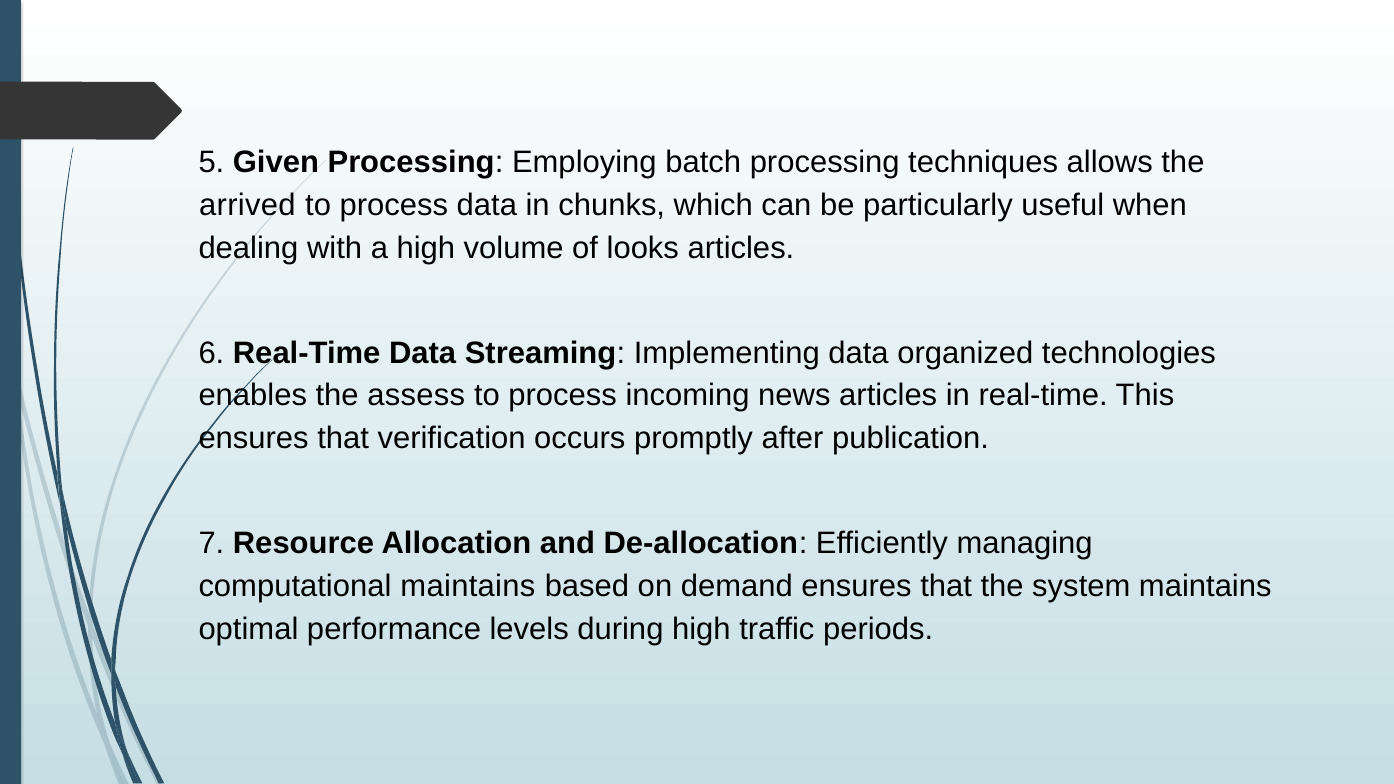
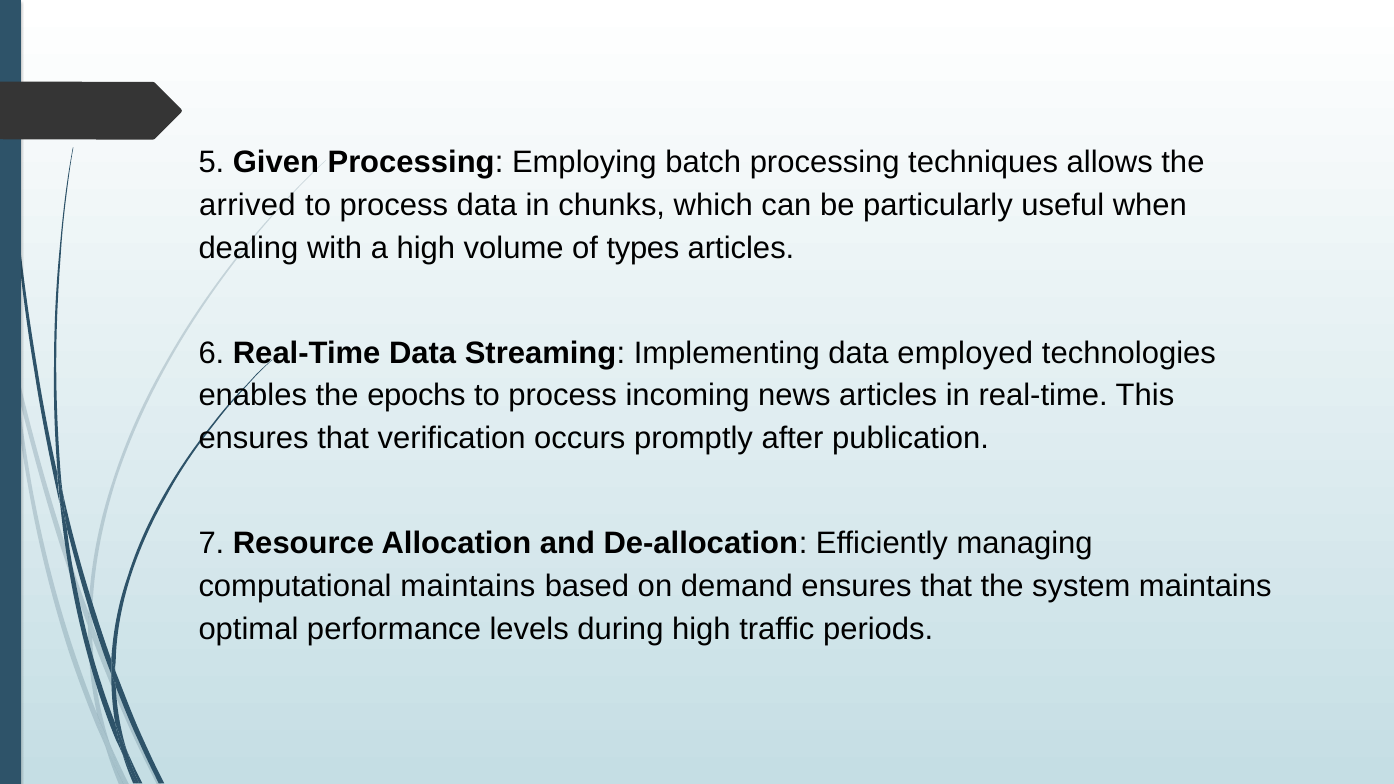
looks: looks -> types
organized: organized -> employed
assess: assess -> epochs
